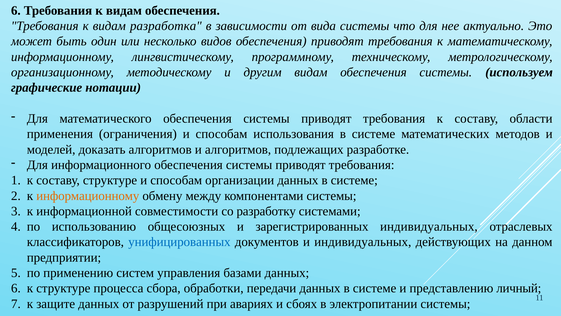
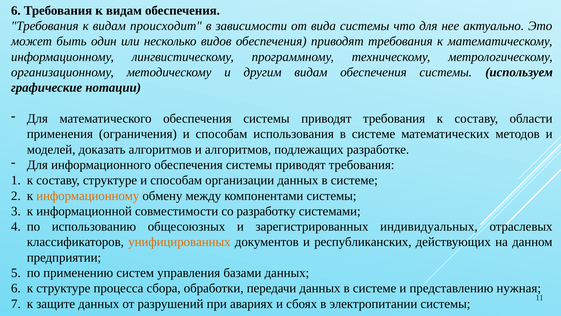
разработка: разработка -> происходит
унифицированных colour: blue -> orange
и индивидуальных: индивидуальных -> республиканских
личный: личный -> нужная
